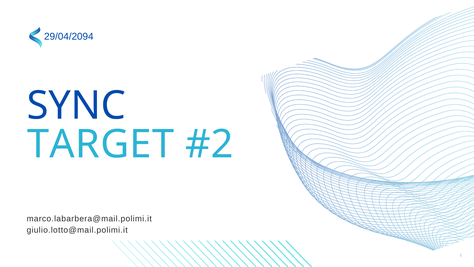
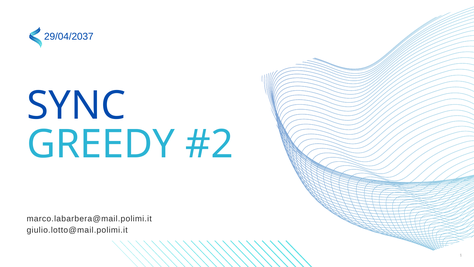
29/04/2094: 29/04/2094 -> 29/04/2037
TARGET: TARGET -> GREEDY
